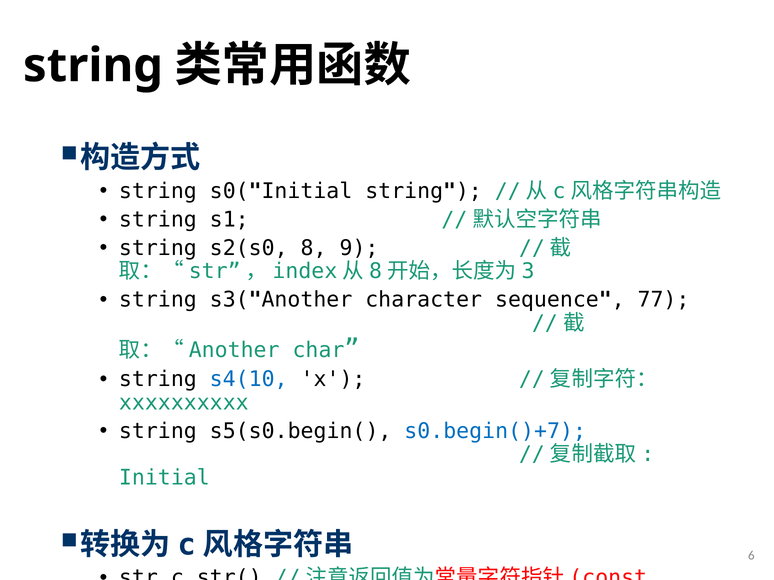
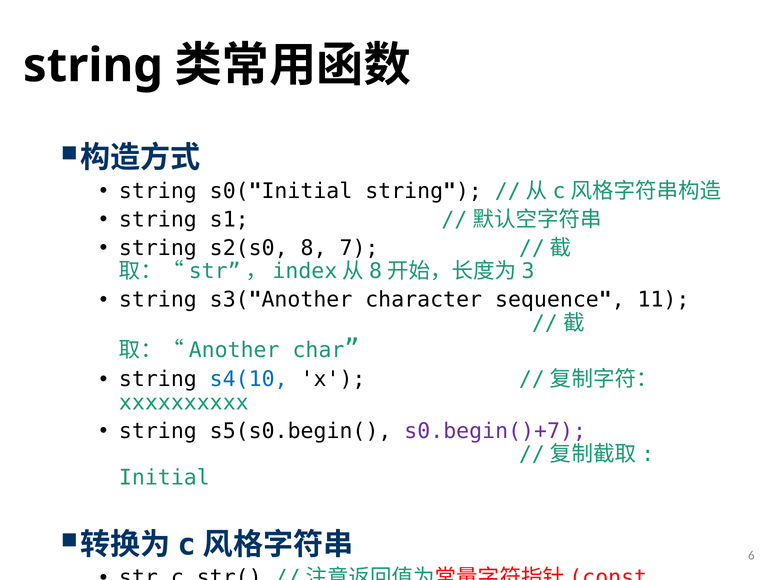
9: 9 -> 7
77: 77 -> 11
s0.begin()+7 colour: blue -> purple
